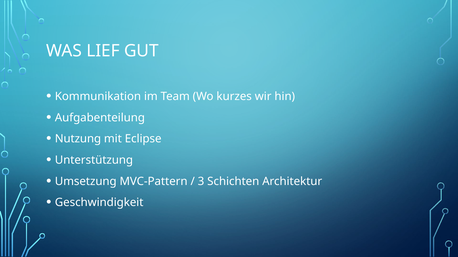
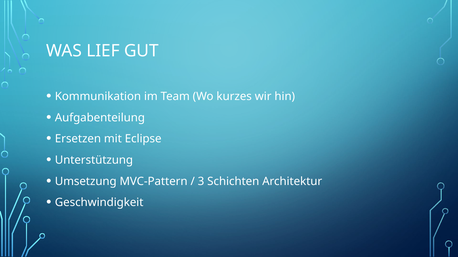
Nutzung: Nutzung -> Ersetzen
